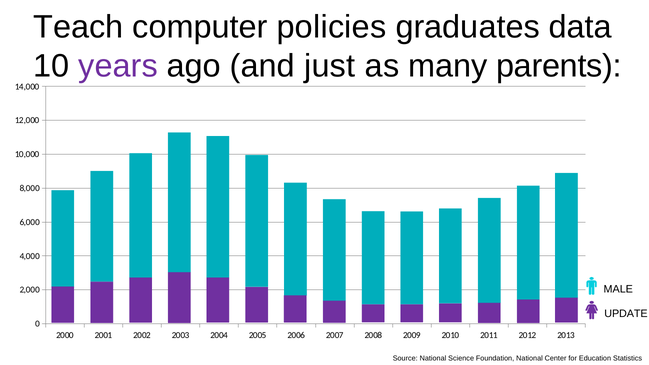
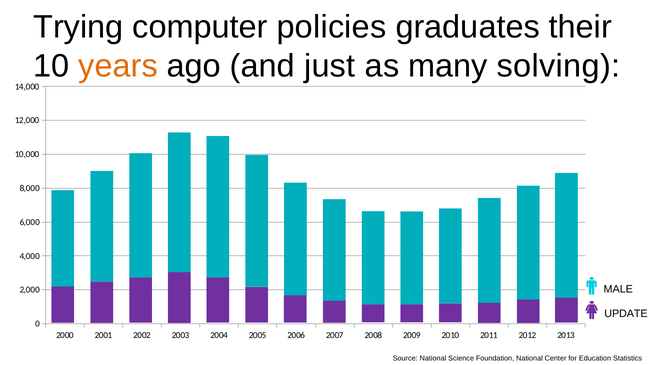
Teach: Teach -> Trying
data: data -> their
years colour: purple -> orange
parents: parents -> solving
